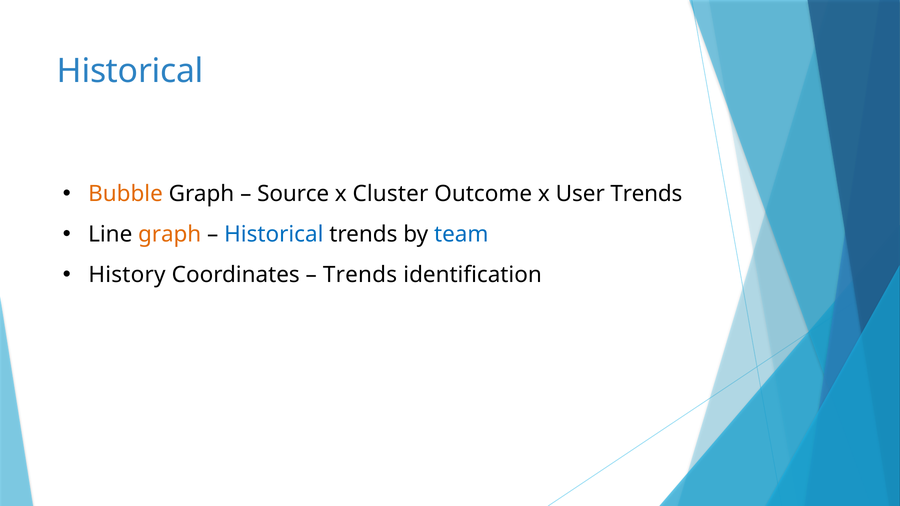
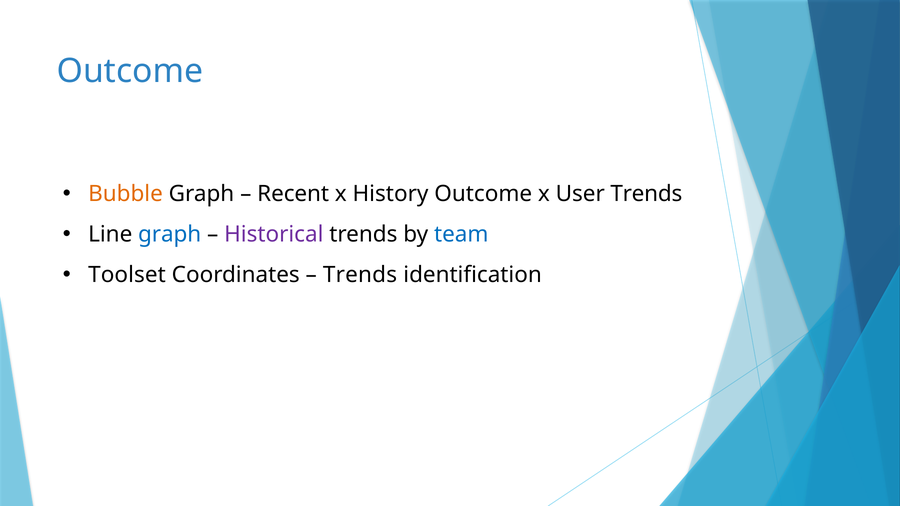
Historical at (130, 71): Historical -> Outcome
Source: Source -> Recent
Cluster: Cluster -> History
graph at (170, 235) colour: orange -> blue
Historical at (274, 235) colour: blue -> purple
History: History -> Toolset
